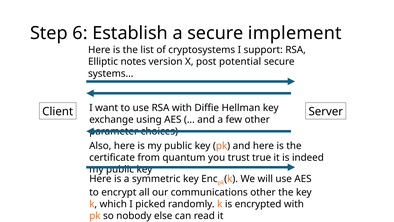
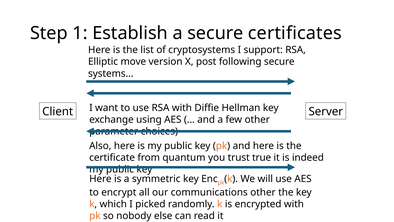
6: 6 -> 1
implement: implement -> certificates
notes: notes -> move
potential: potential -> following
